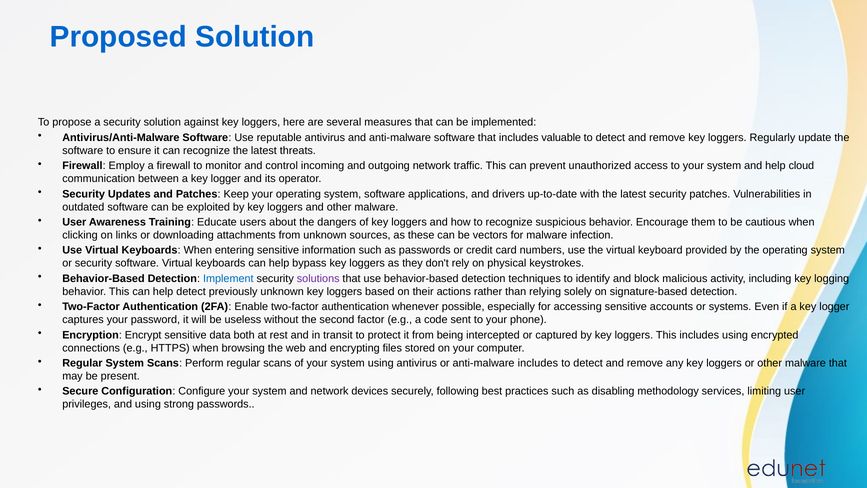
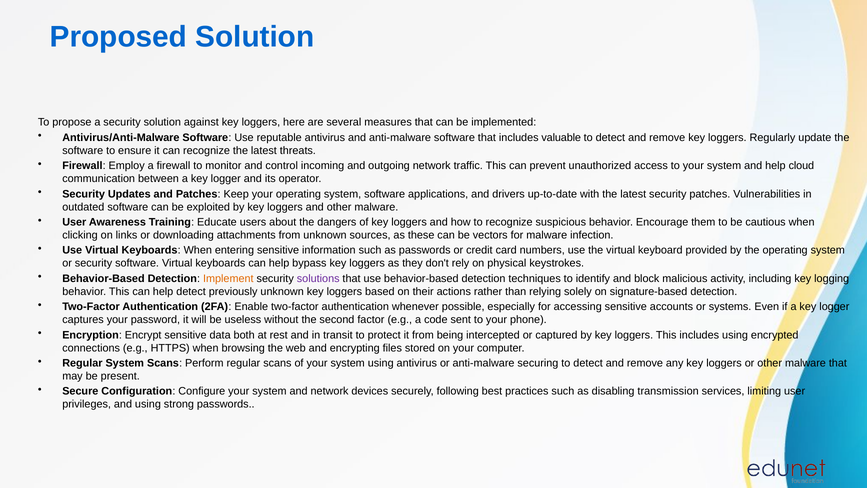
Implement colour: blue -> orange
anti-malware includes: includes -> securing
methodology: methodology -> transmission
